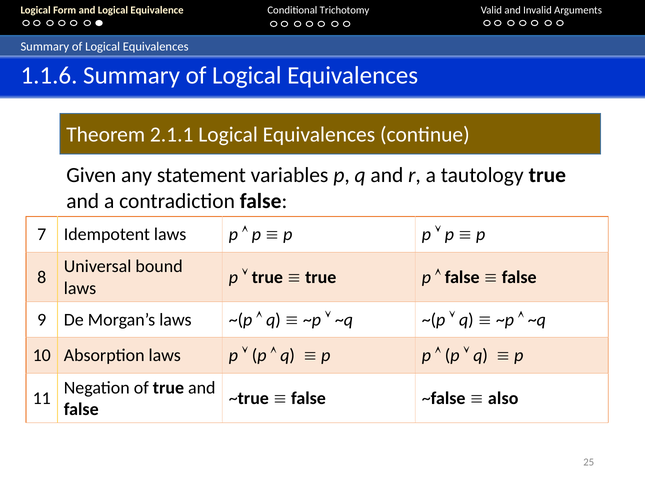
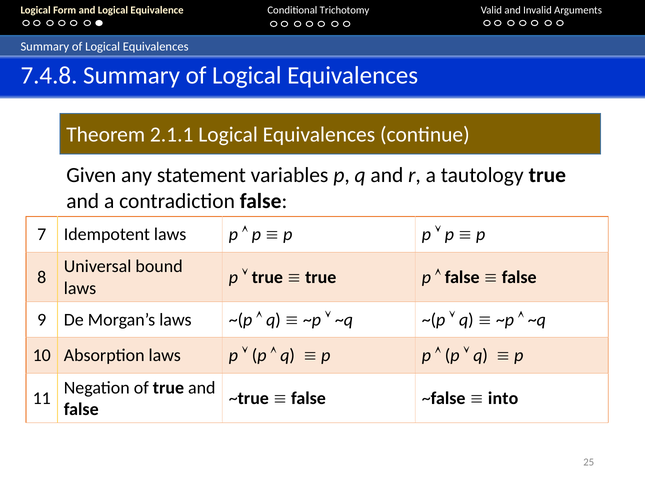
1.1.6: 1.1.6 -> 7.4.8
also: also -> into
